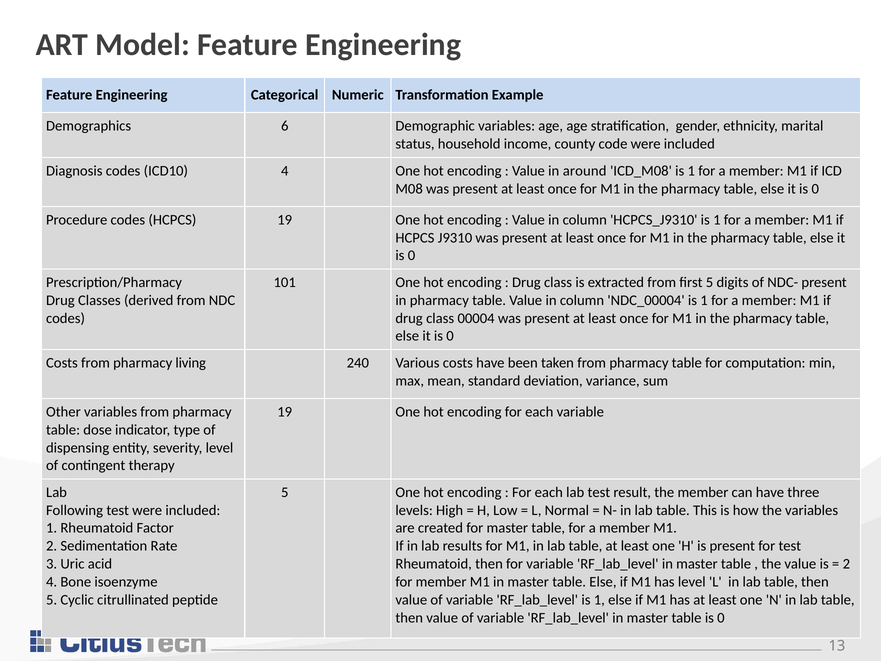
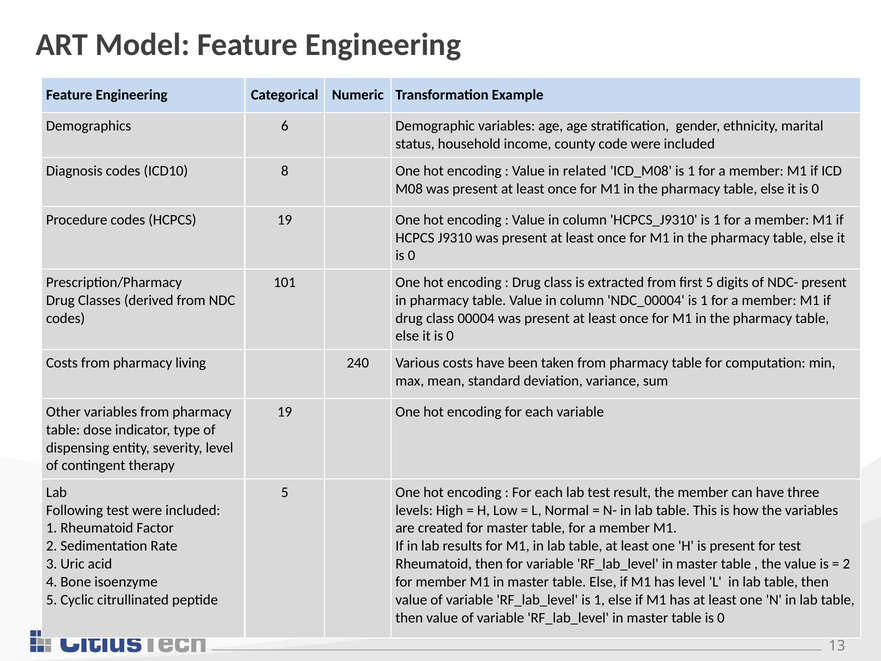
ICD10 4: 4 -> 8
around: around -> related
